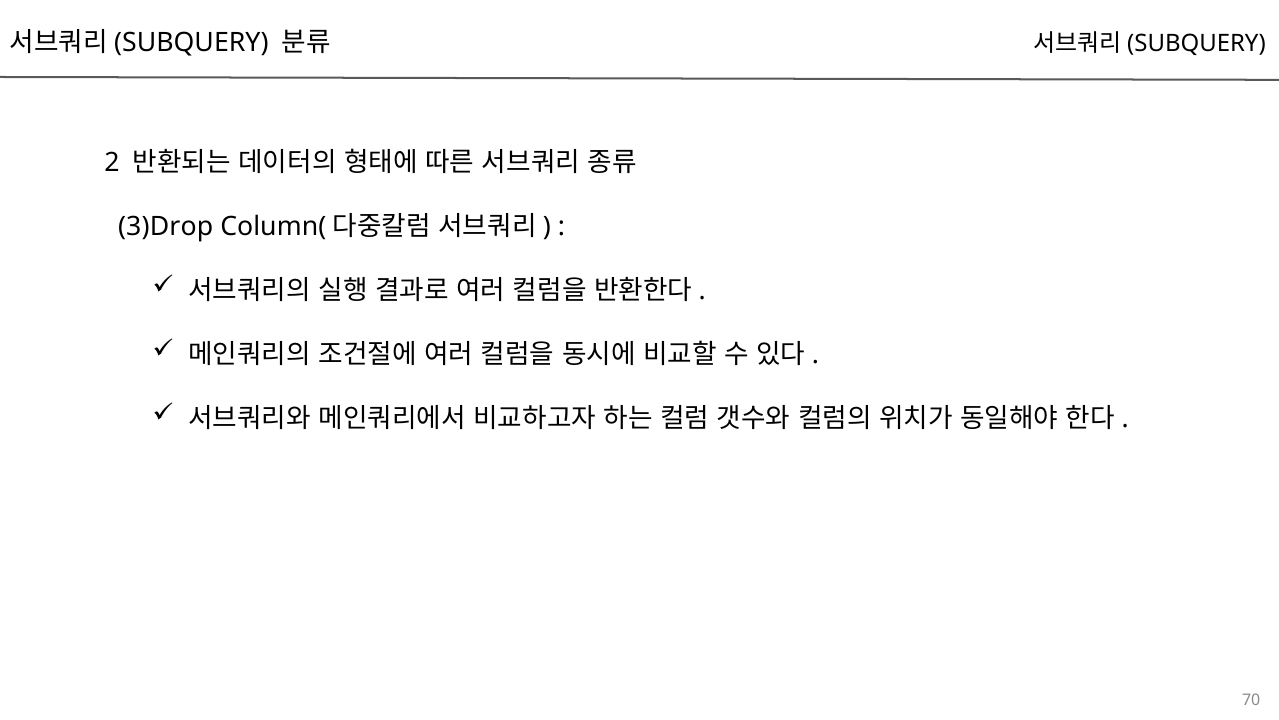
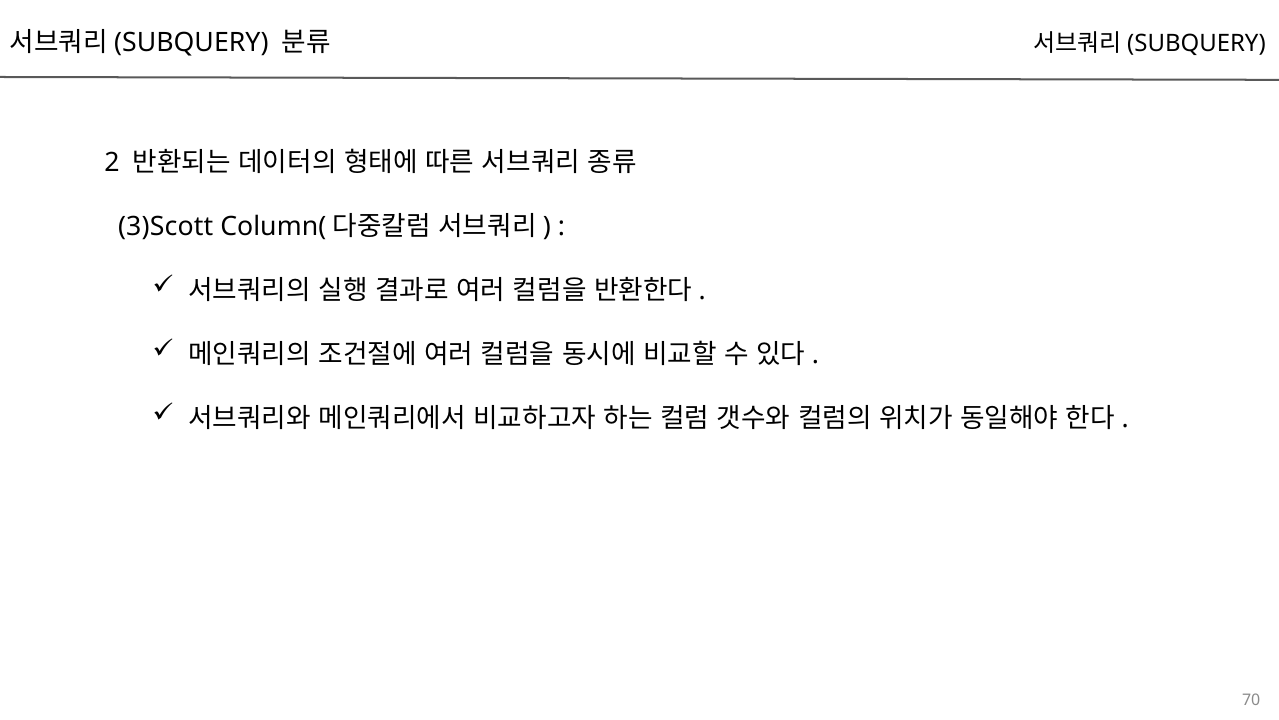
3)Drop: 3)Drop -> 3)Scott
